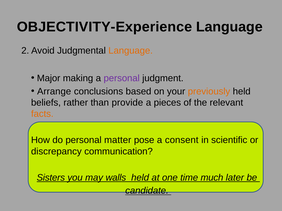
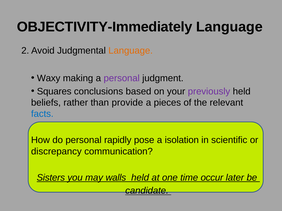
OBJECTIVITY-Experience: OBJECTIVITY-Experience -> OBJECTIVITY-Immediately
Major: Major -> Waxy
Arrange: Arrange -> Squares
previously colour: orange -> purple
facts colour: orange -> blue
matter: matter -> rapidly
consent: consent -> isolation
much: much -> occur
